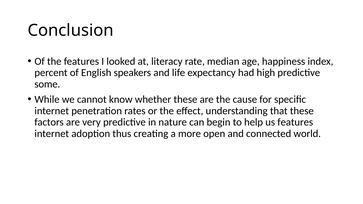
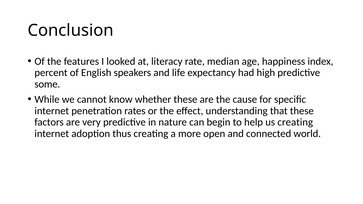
us features: features -> creating
